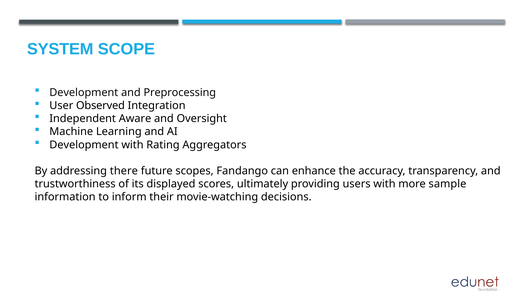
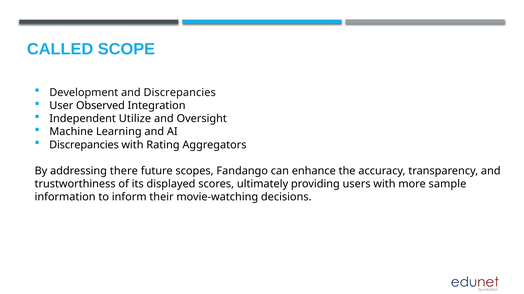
SYSTEM: SYSTEM -> CALLED
and Preprocessing: Preprocessing -> Discrepancies
Aware: Aware -> Utilize
Development at (84, 145): Development -> Discrepancies
